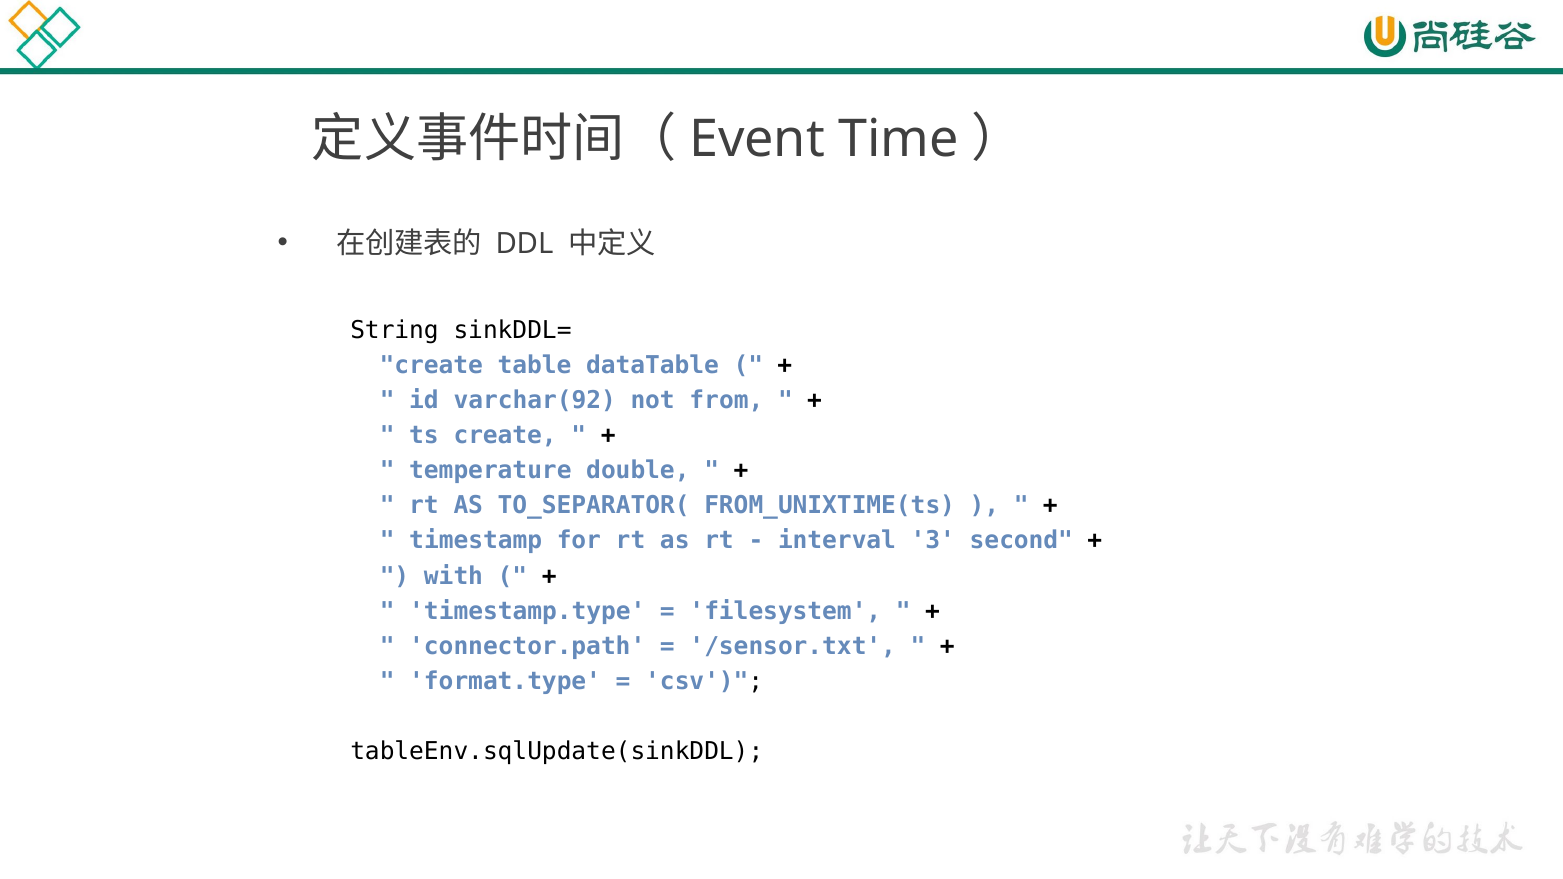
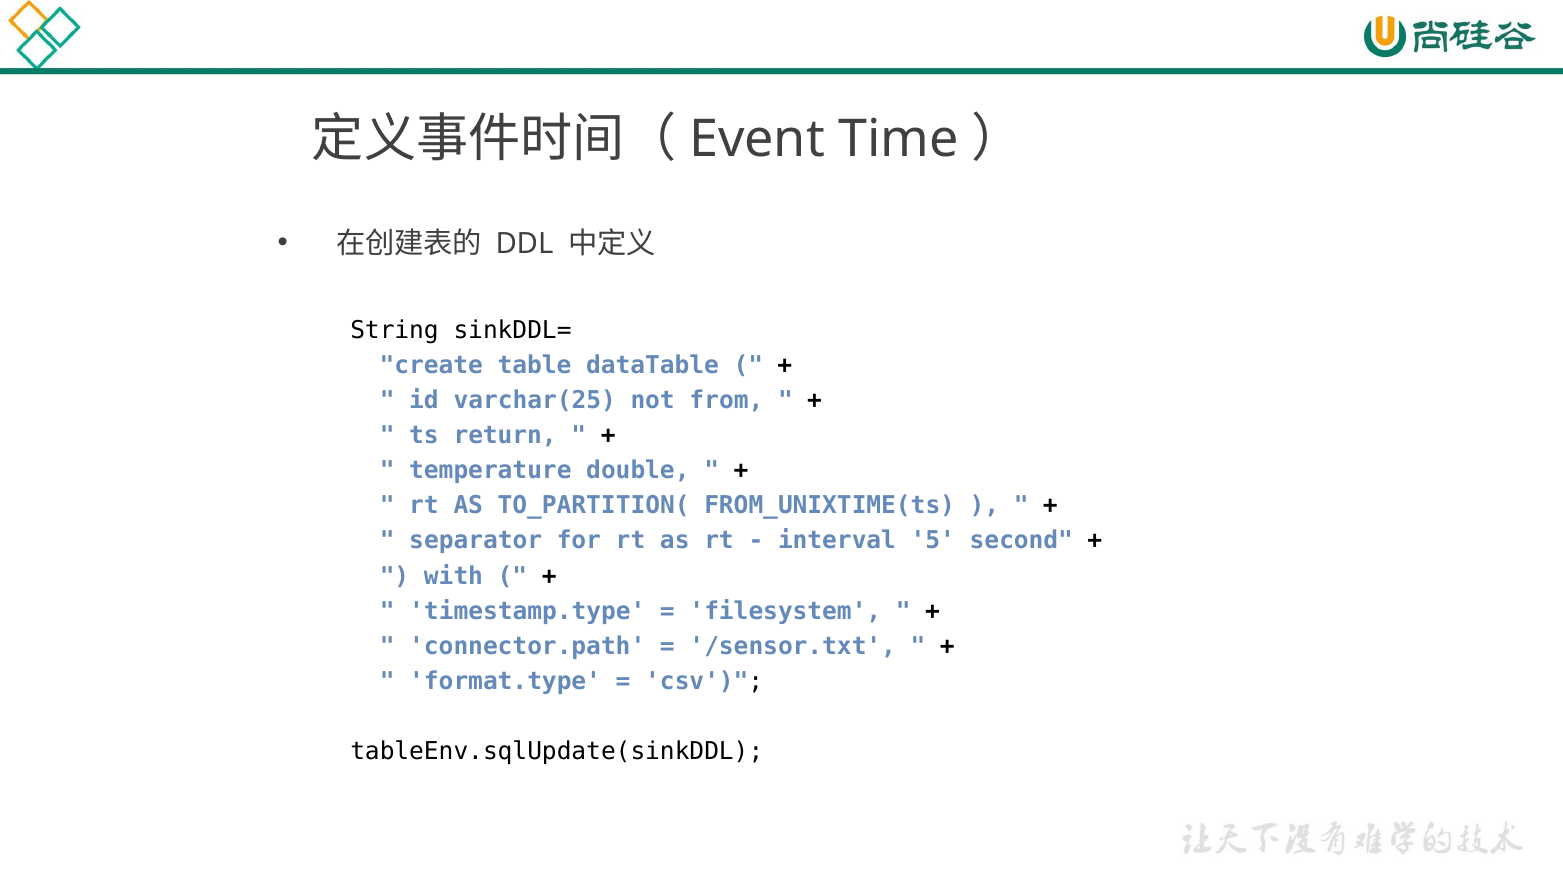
varchar(92: varchar(92 -> varchar(25
ts create: create -> return
TO_SEPARATOR(: TO_SEPARATOR( -> TO_PARTITION(
timestamp: timestamp -> separator
3: 3 -> 5
